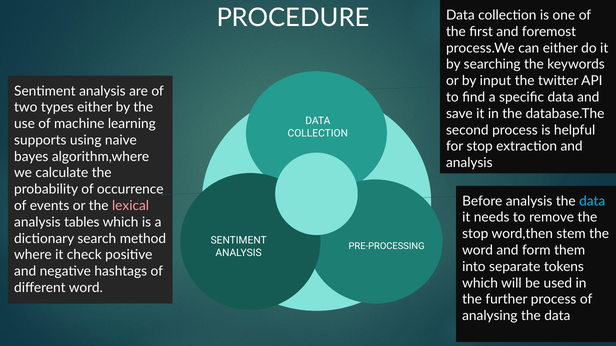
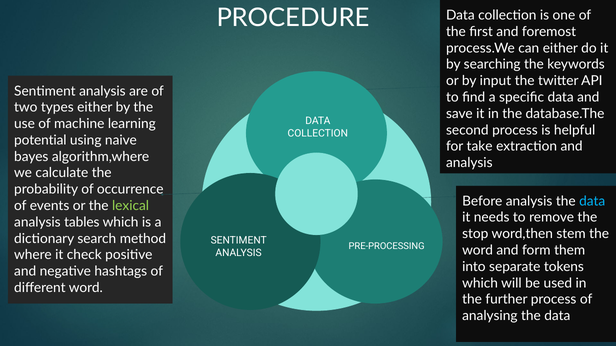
supports: supports -> potential
for stop: stop -> take
lexical colour: pink -> light green
